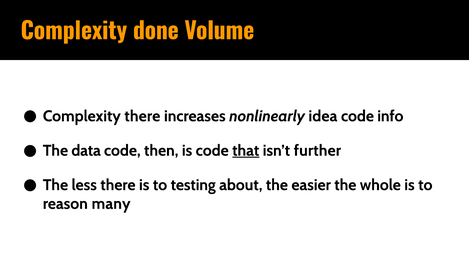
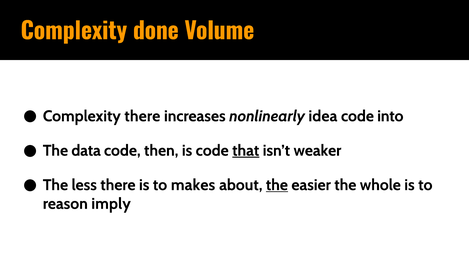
info: info -> into
further: further -> weaker
testing: testing -> makes
the at (277, 185) underline: none -> present
many: many -> imply
